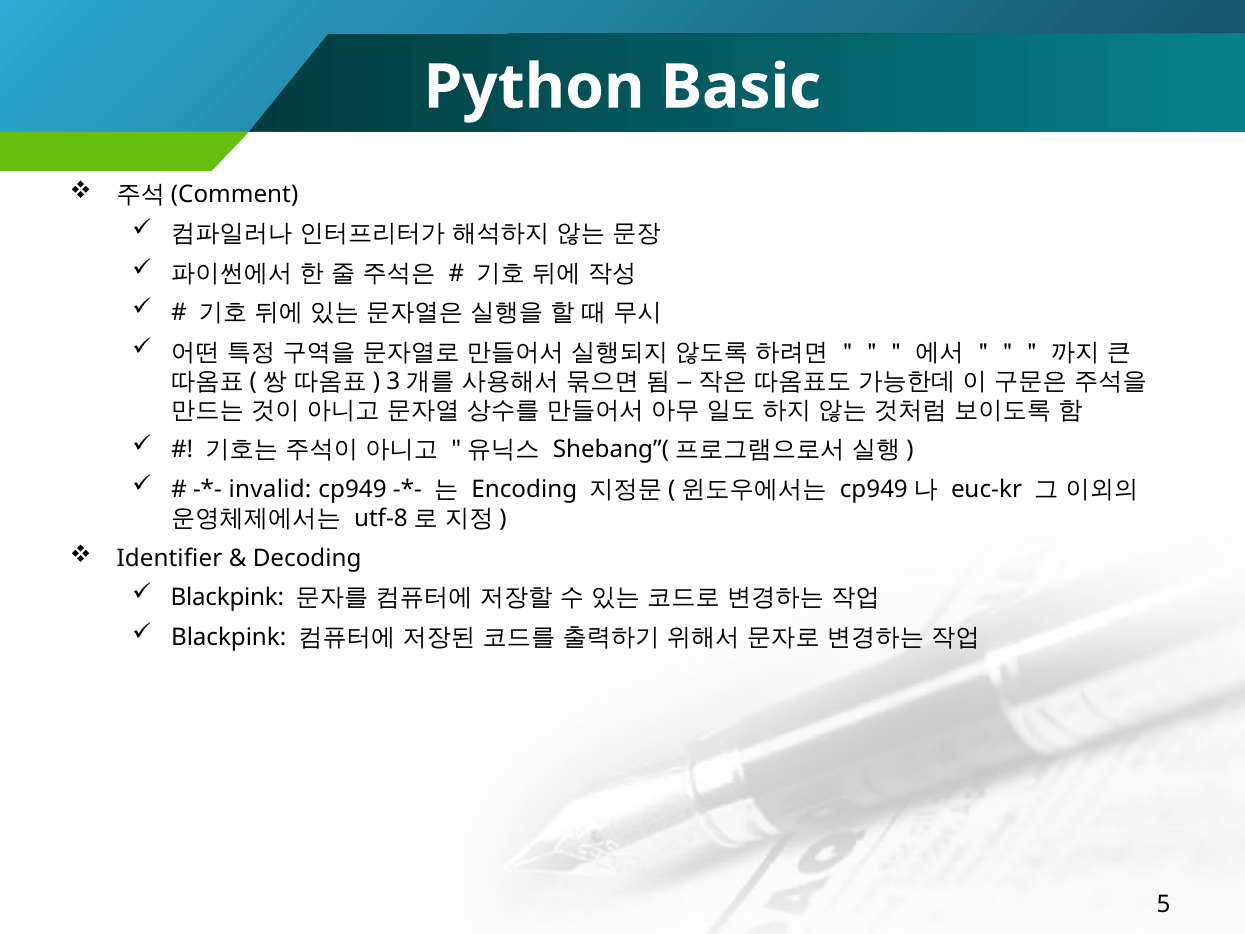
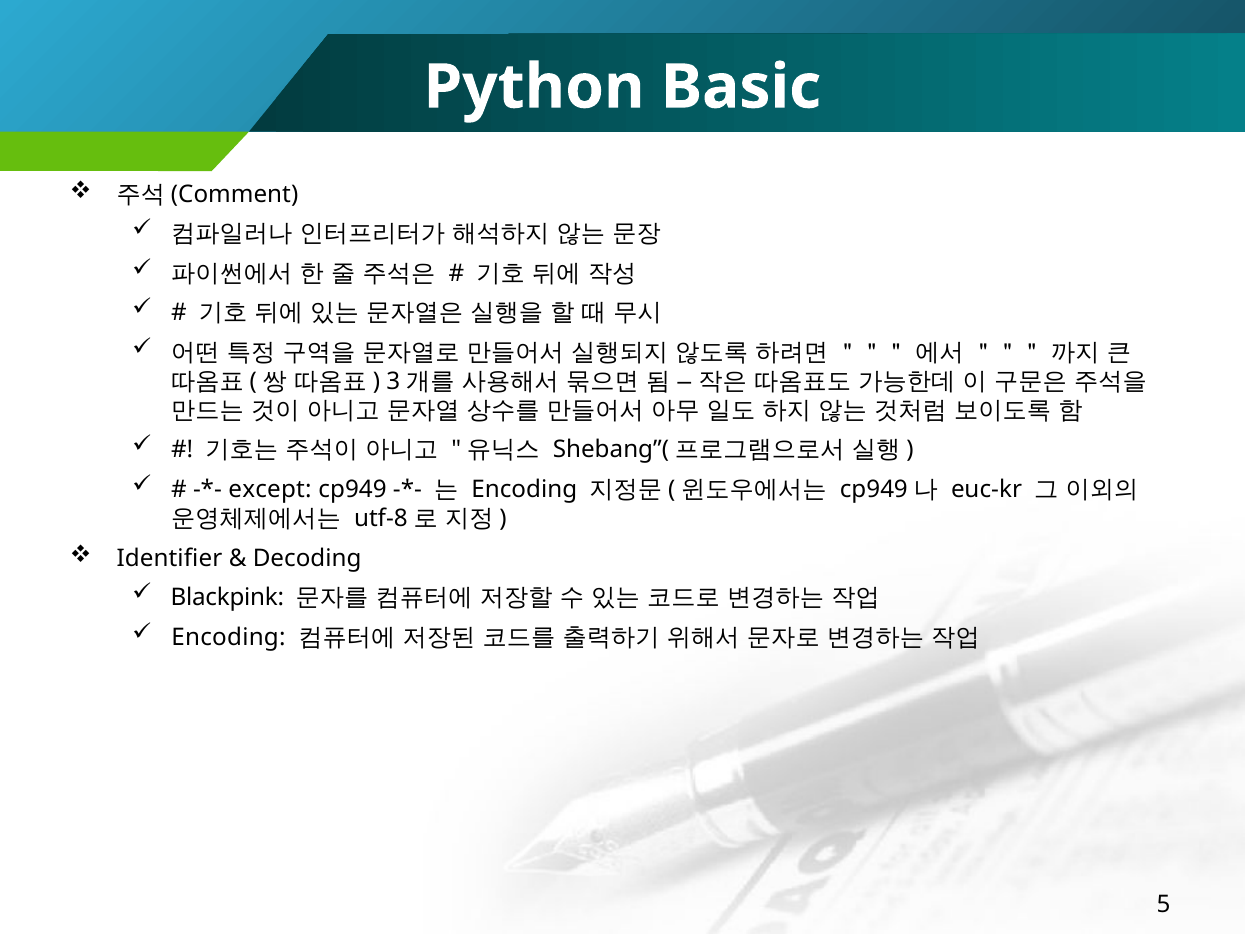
invalid: invalid -> except
Blackpink at (229, 637): Blackpink -> Encoding
